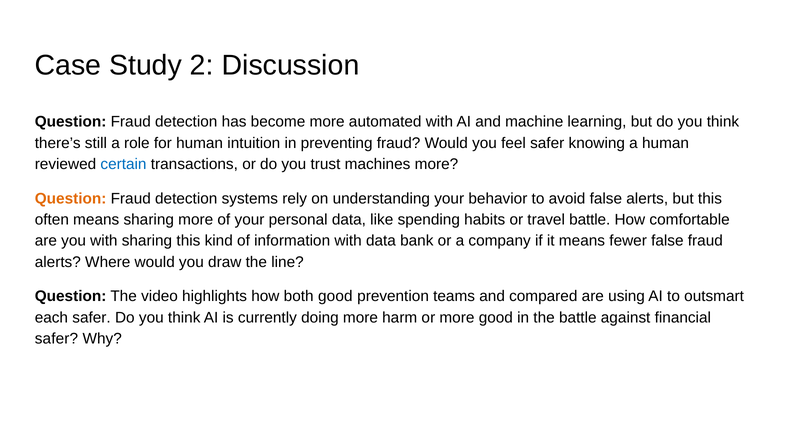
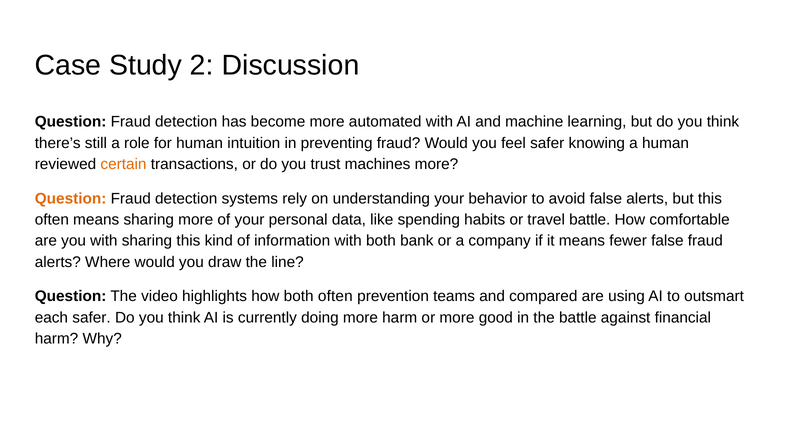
certain colour: blue -> orange
with data: data -> both
both good: good -> often
safer at (56, 339): safer -> harm
